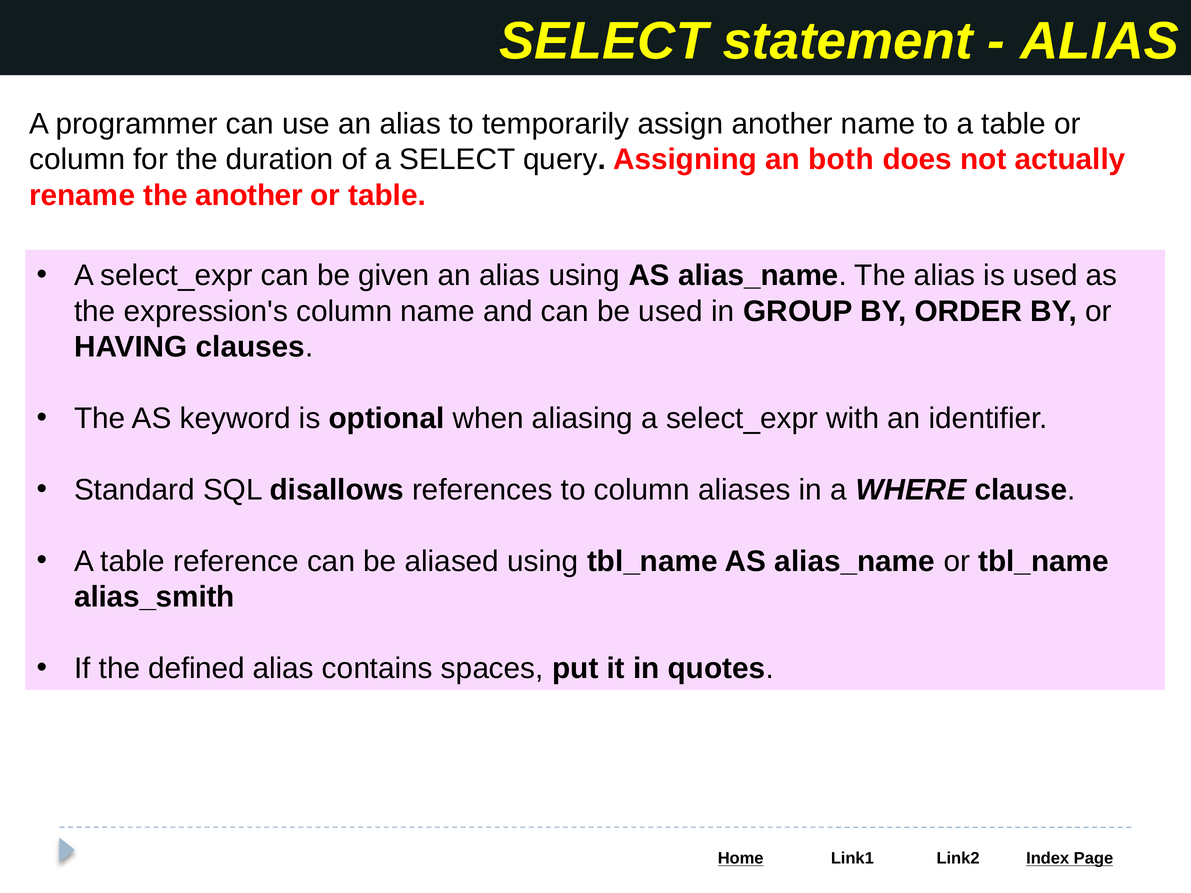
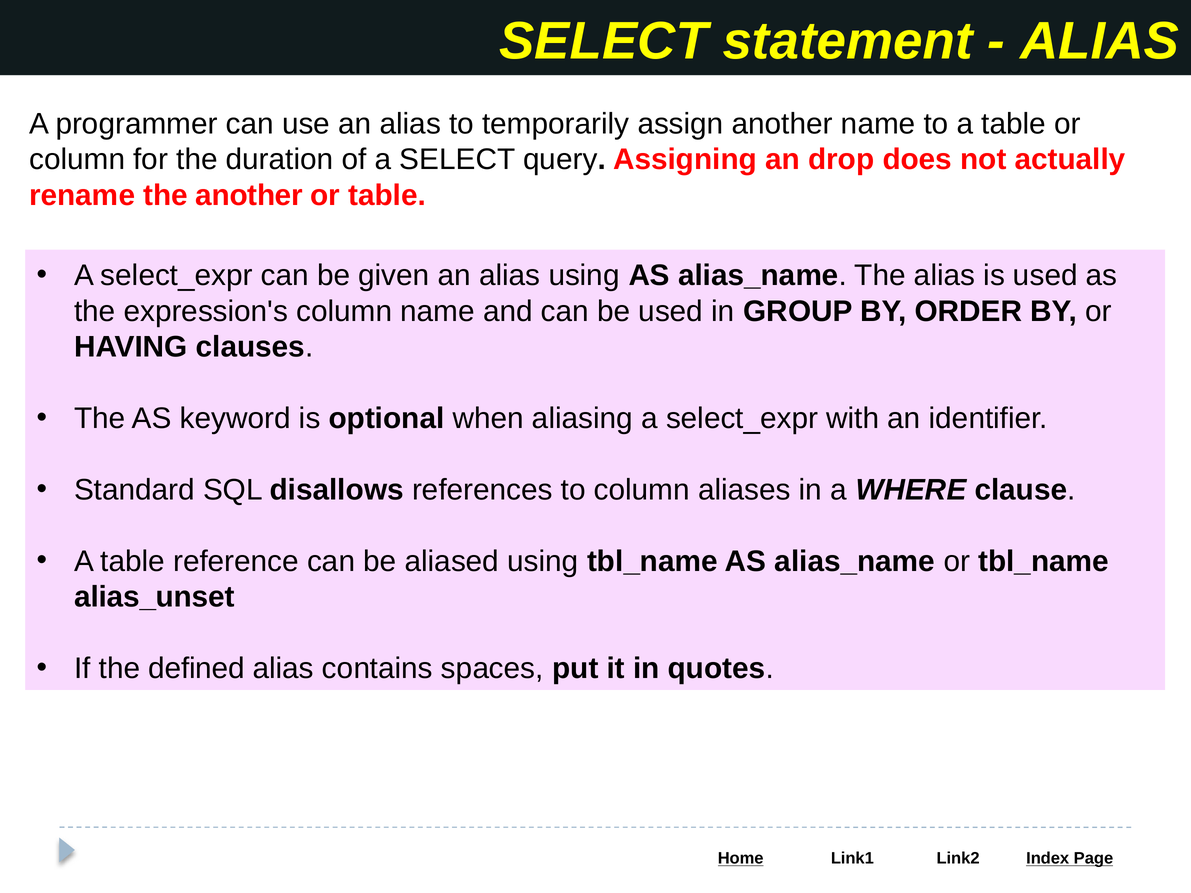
both: both -> drop
alias_smith: alias_smith -> alias_unset
